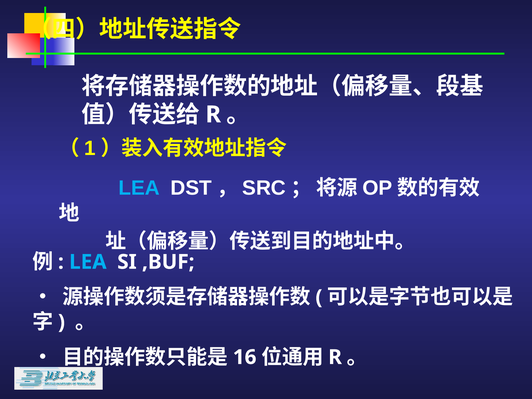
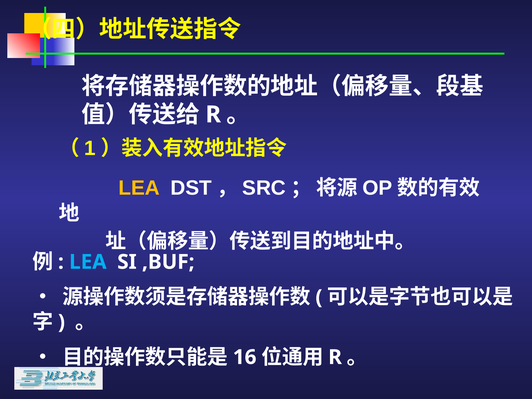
LEA at (139, 188) colour: light blue -> yellow
